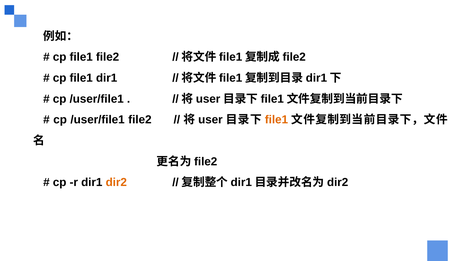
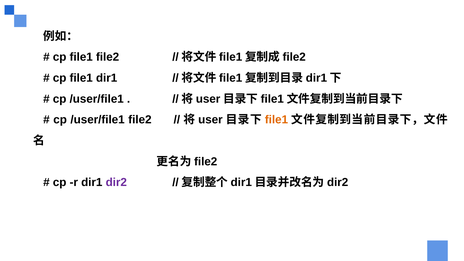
dir2 colour: orange -> purple
